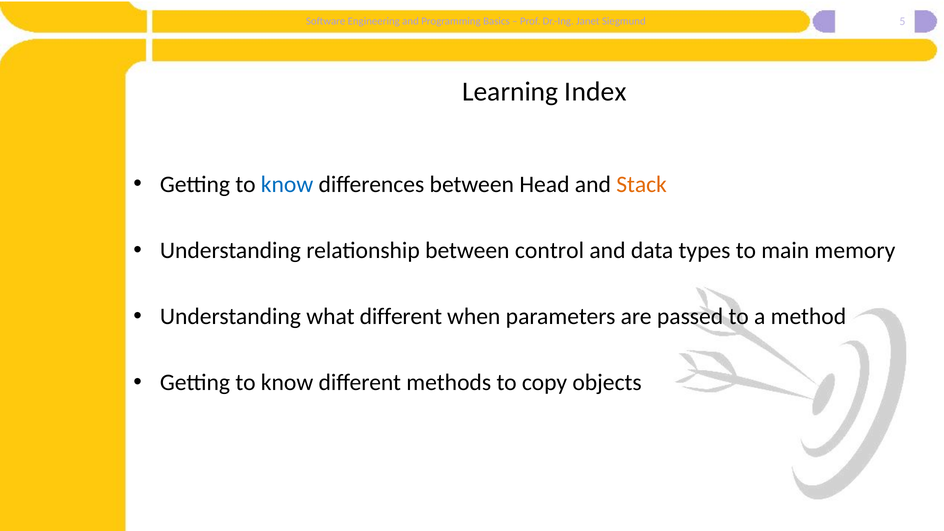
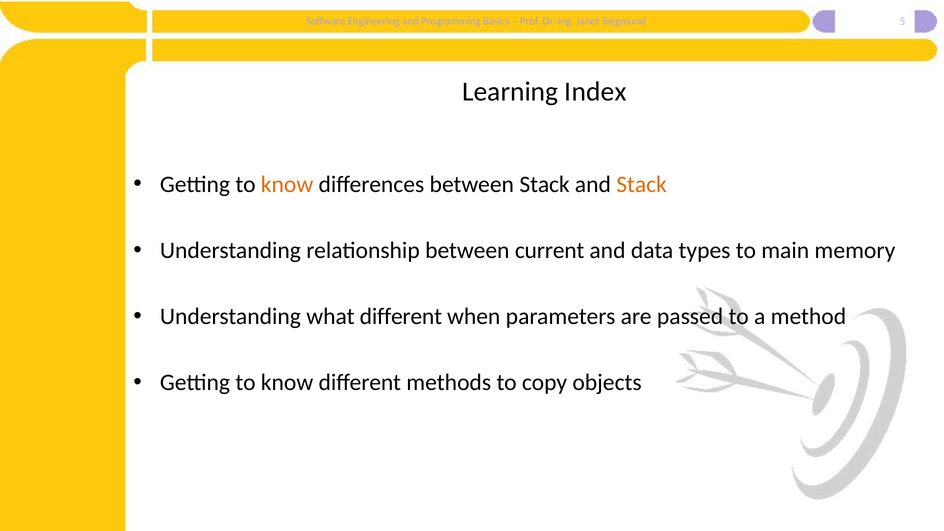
know at (287, 185) colour: blue -> orange
between Head: Head -> Stack
control: control -> current
